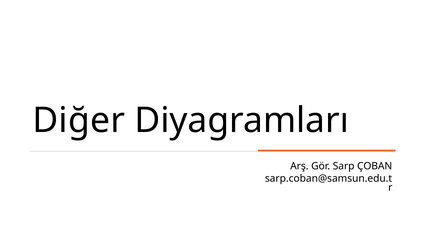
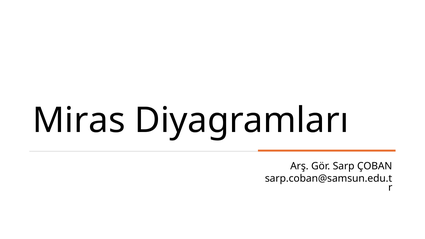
Diğer: Diğer -> Miras
